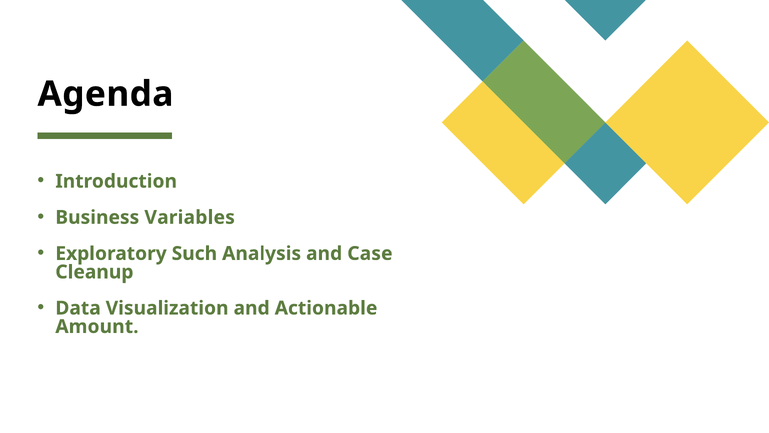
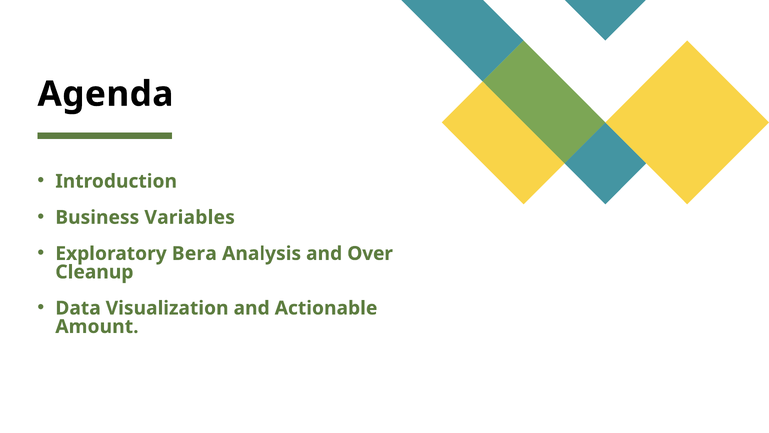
Such: Such -> Bera
Case: Case -> Over
